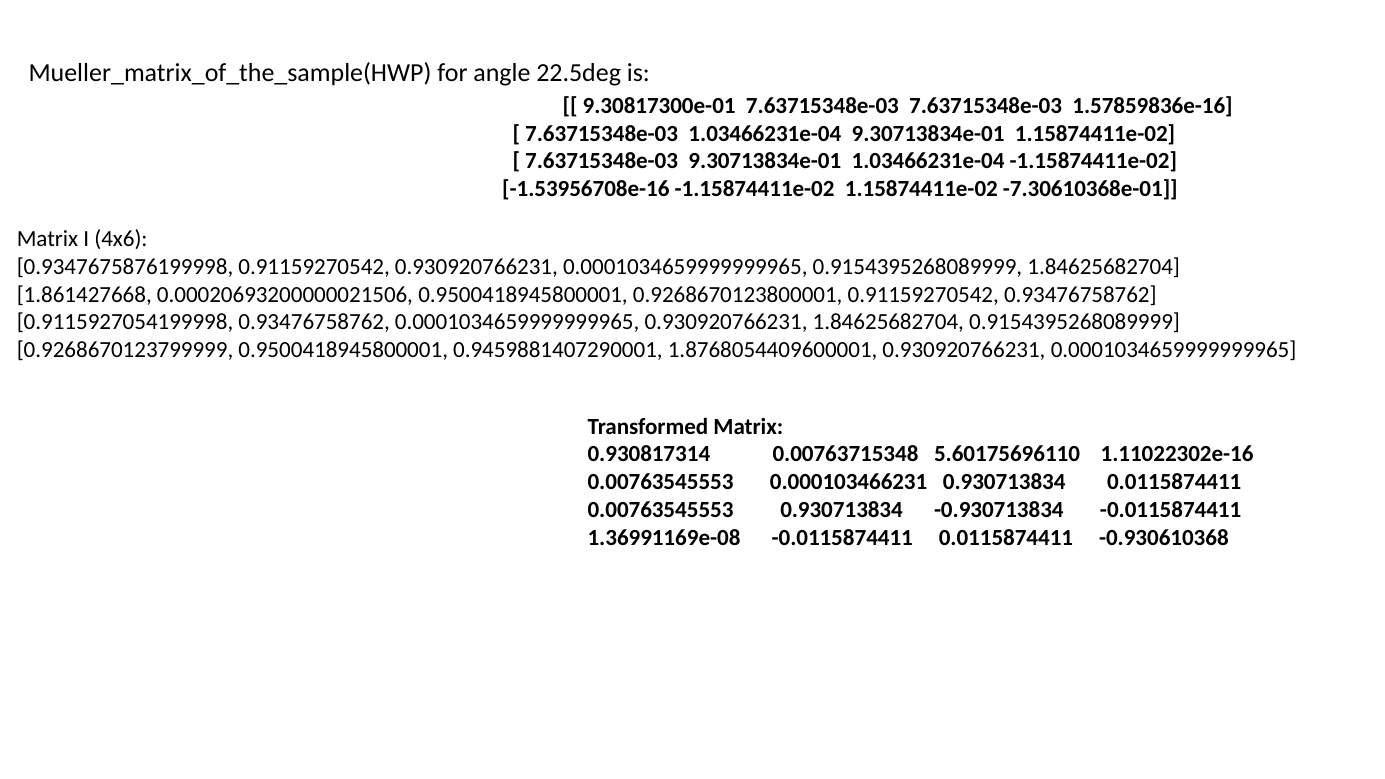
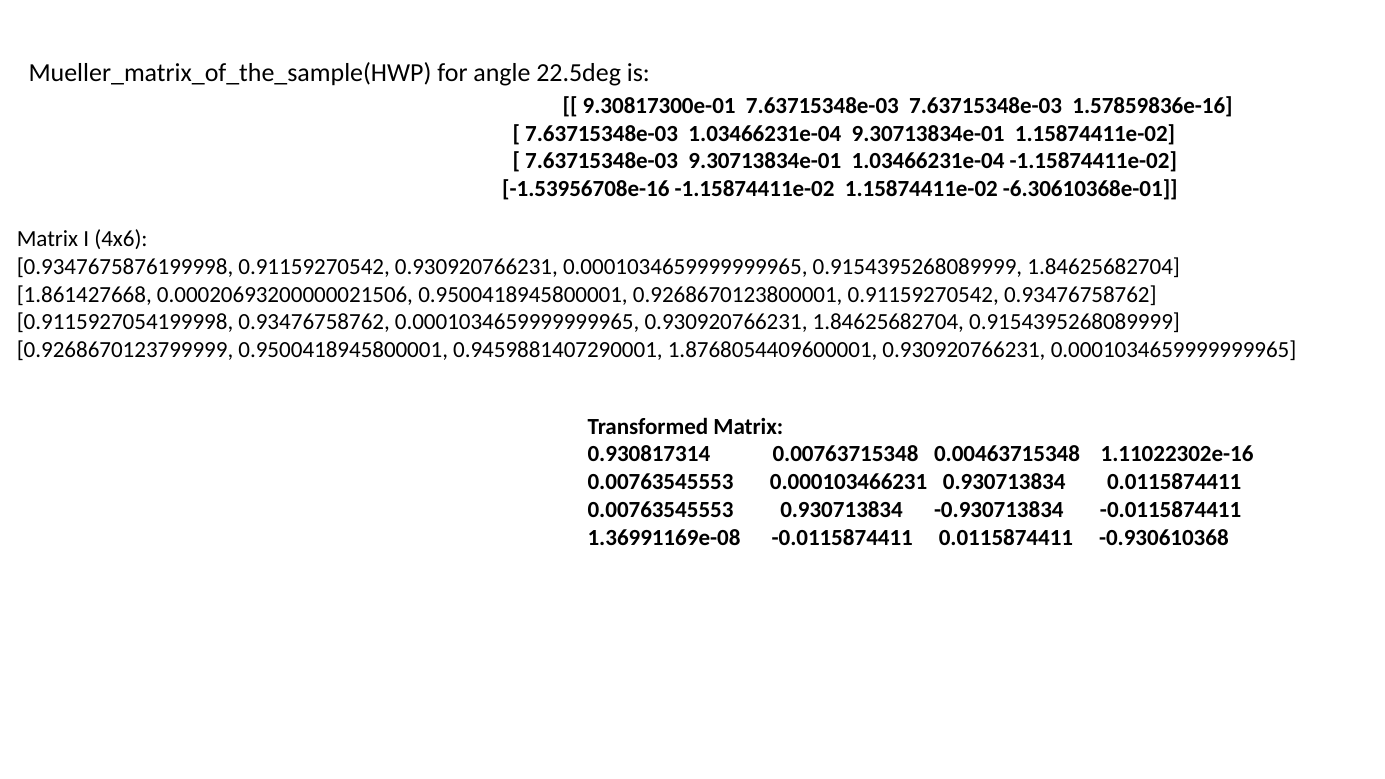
-7.30610368e-01: -7.30610368e-01 -> -6.30610368e-01
5.60175696110: 5.60175696110 -> 0.00463715348
